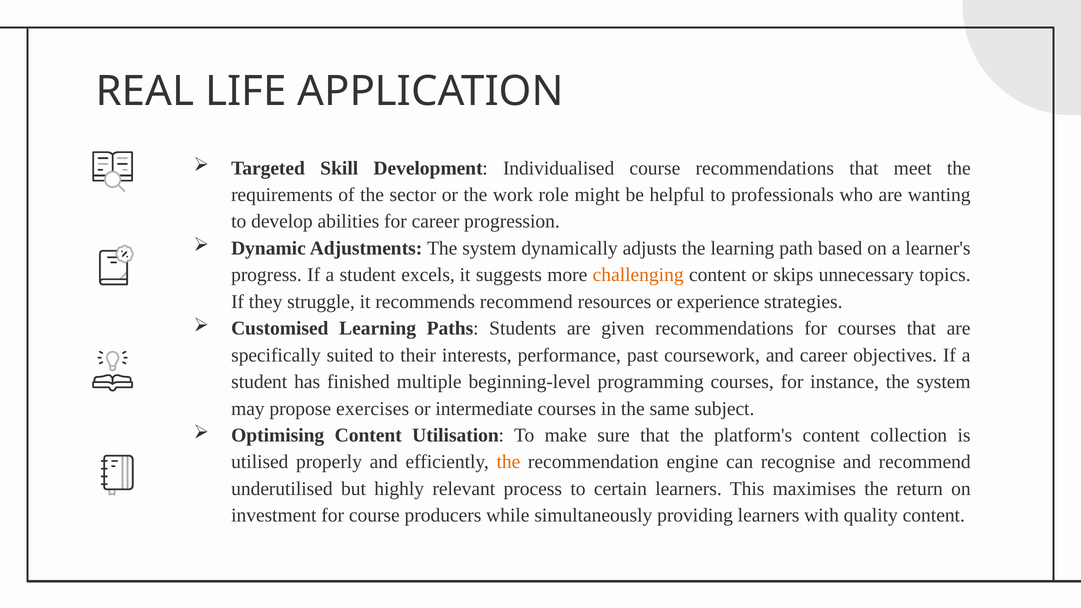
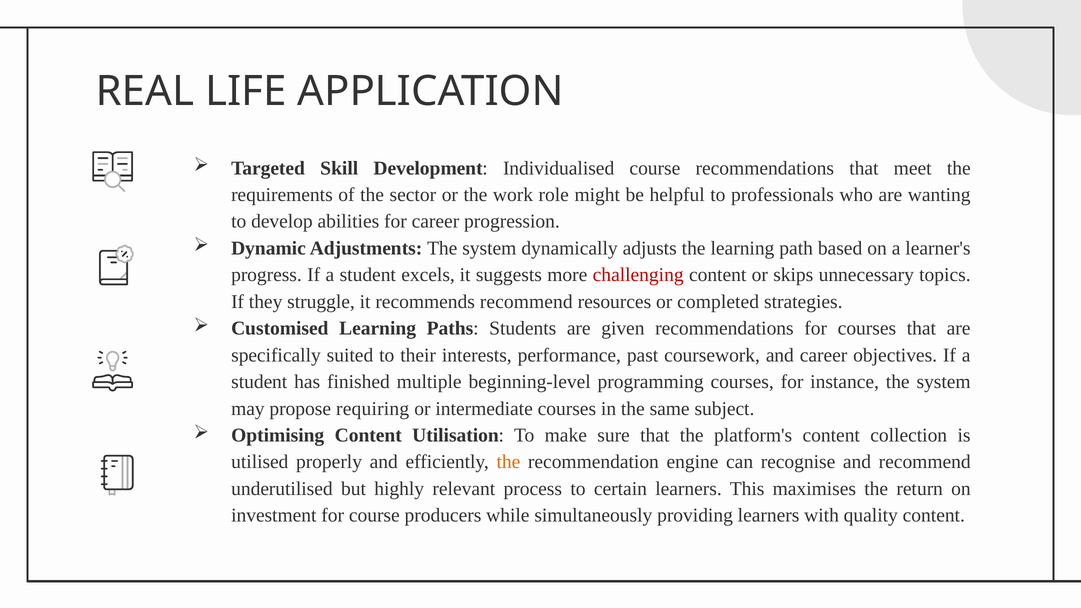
challenging colour: orange -> red
experience: experience -> completed
exercises: exercises -> requiring
